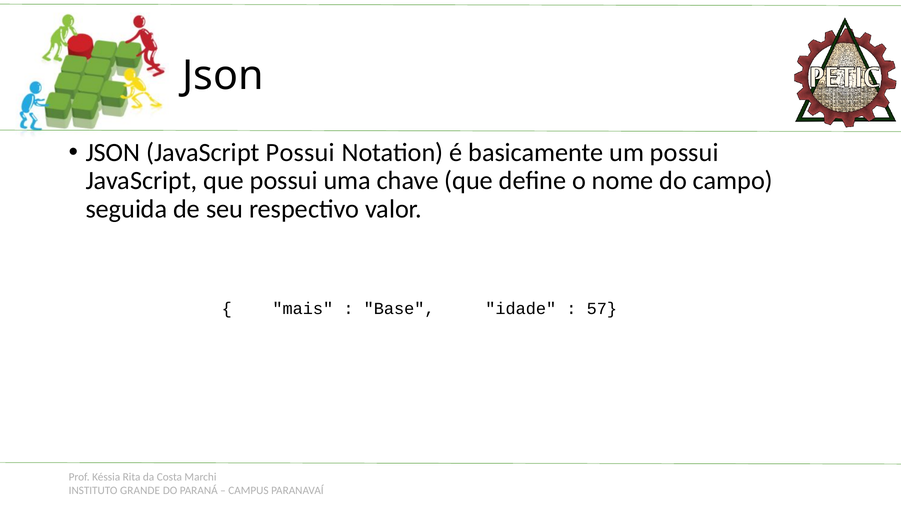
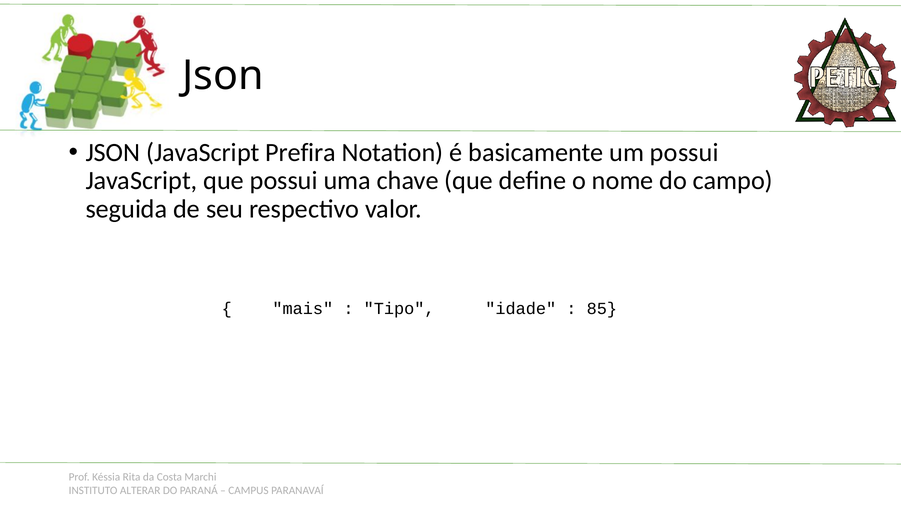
JavaScript Possui: Possui -> Prefira
Base: Base -> Tipo
57: 57 -> 85
GRANDE: GRANDE -> ALTERAR
